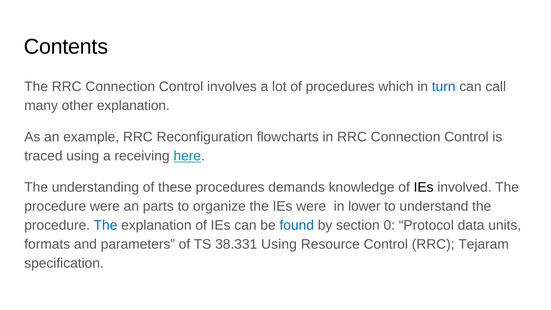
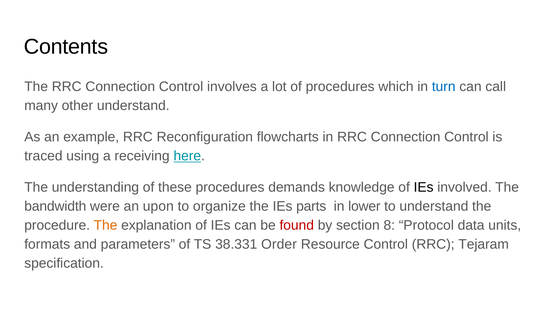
other explanation: explanation -> understand
procedure at (55, 206): procedure -> bandwidth
parts: parts -> upon
IEs were: were -> parts
The at (106, 225) colour: blue -> orange
found colour: blue -> red
0: 0 -> 8
38.331 Using: Using -> Order
